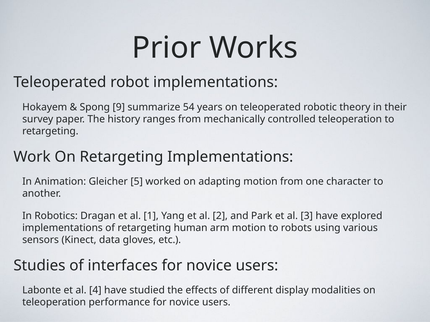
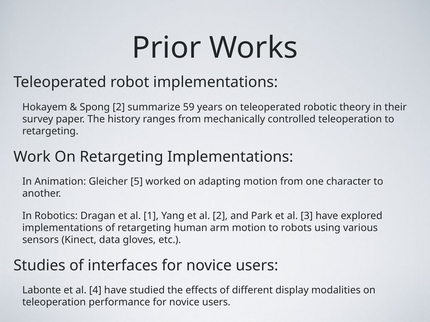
Spong 9: 9 -> 2
54: 54 -> 59
